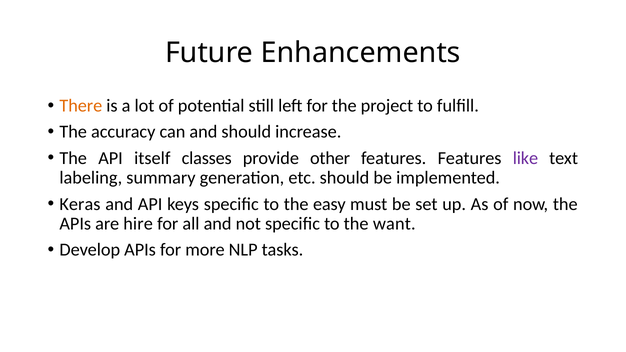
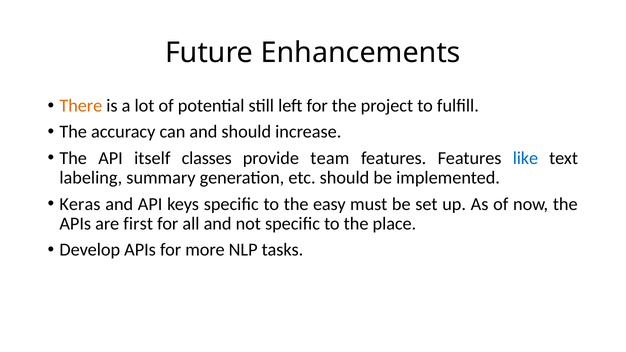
other: other -> team
like colour: purple -> blue
hire: hire -> first
want: want -> place
